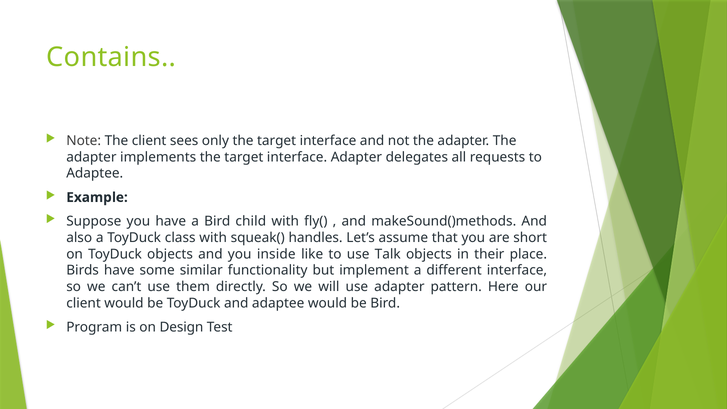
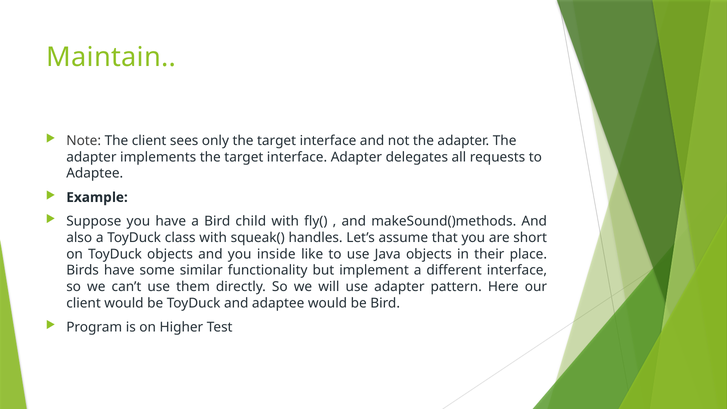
Contains: Contains -> Maintain
Talk: Talk -> Java
Design: Design -> Higher
